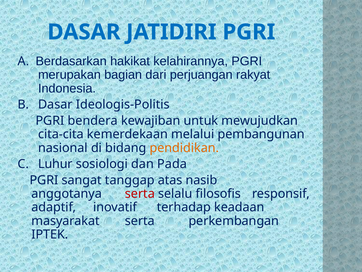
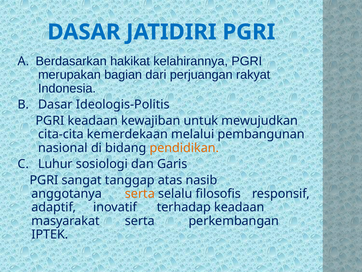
PGRI bendera: bendera -> keadaan
Pada: Pada -> Garis
serta at (140, 193) colour: red -> orange
